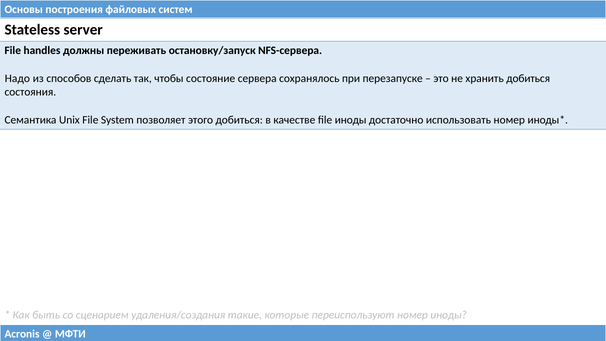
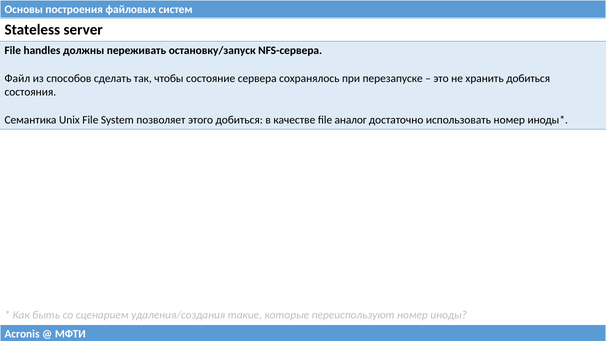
Надо: Надо -> Файл
file иноды: иноды -> аналог
